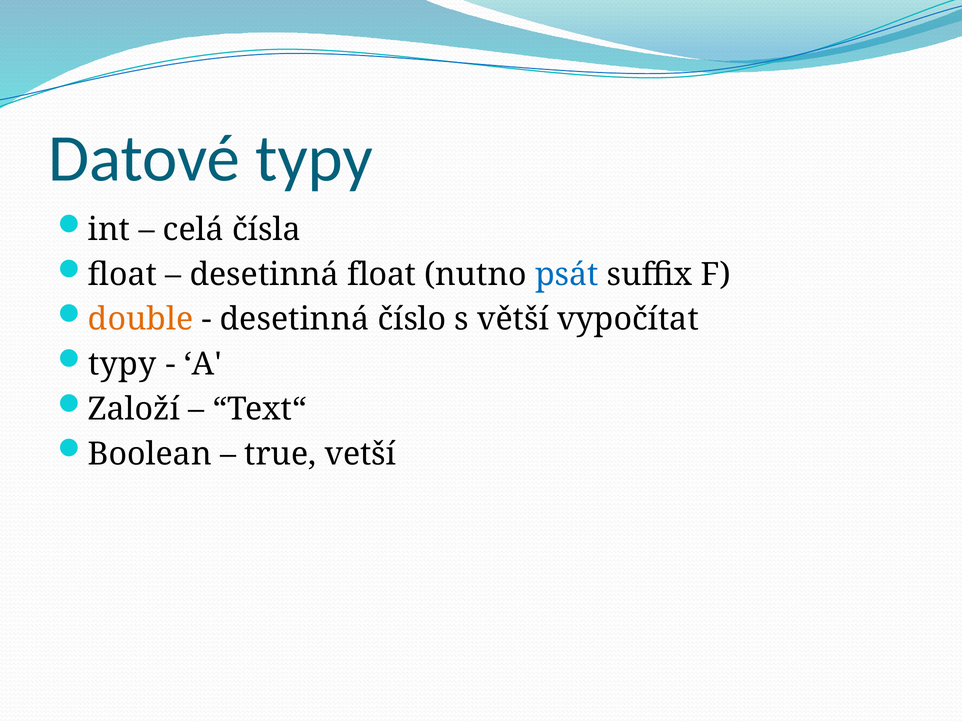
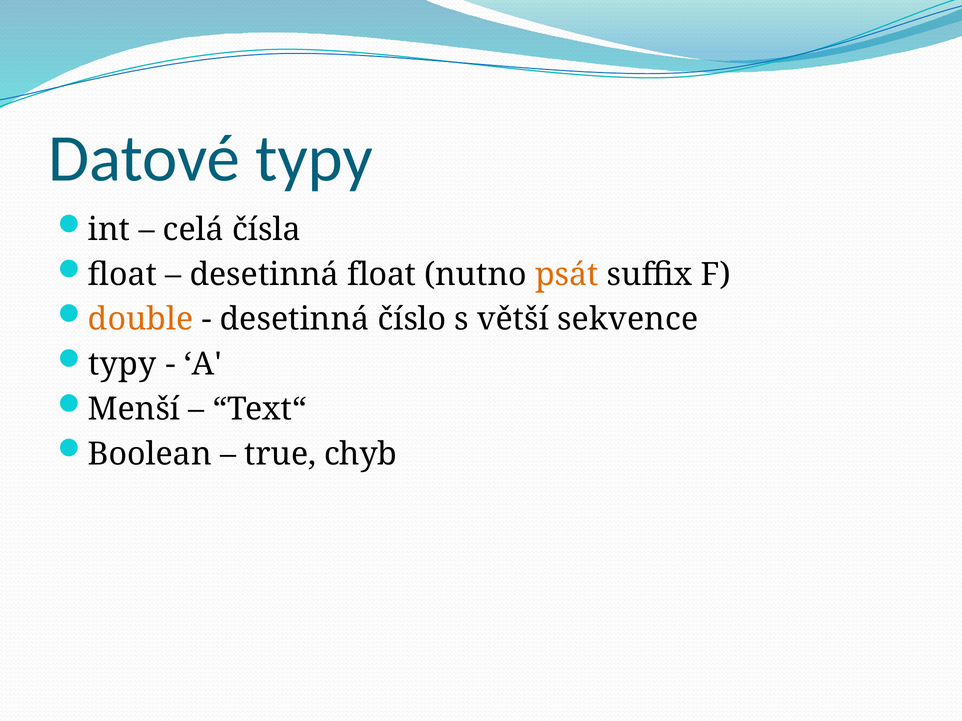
psát colour: blue -> orange
vypočítat: vypočítat -> sekvence
Založí: Založí -> Menší
vetší: vetší -> chyb
